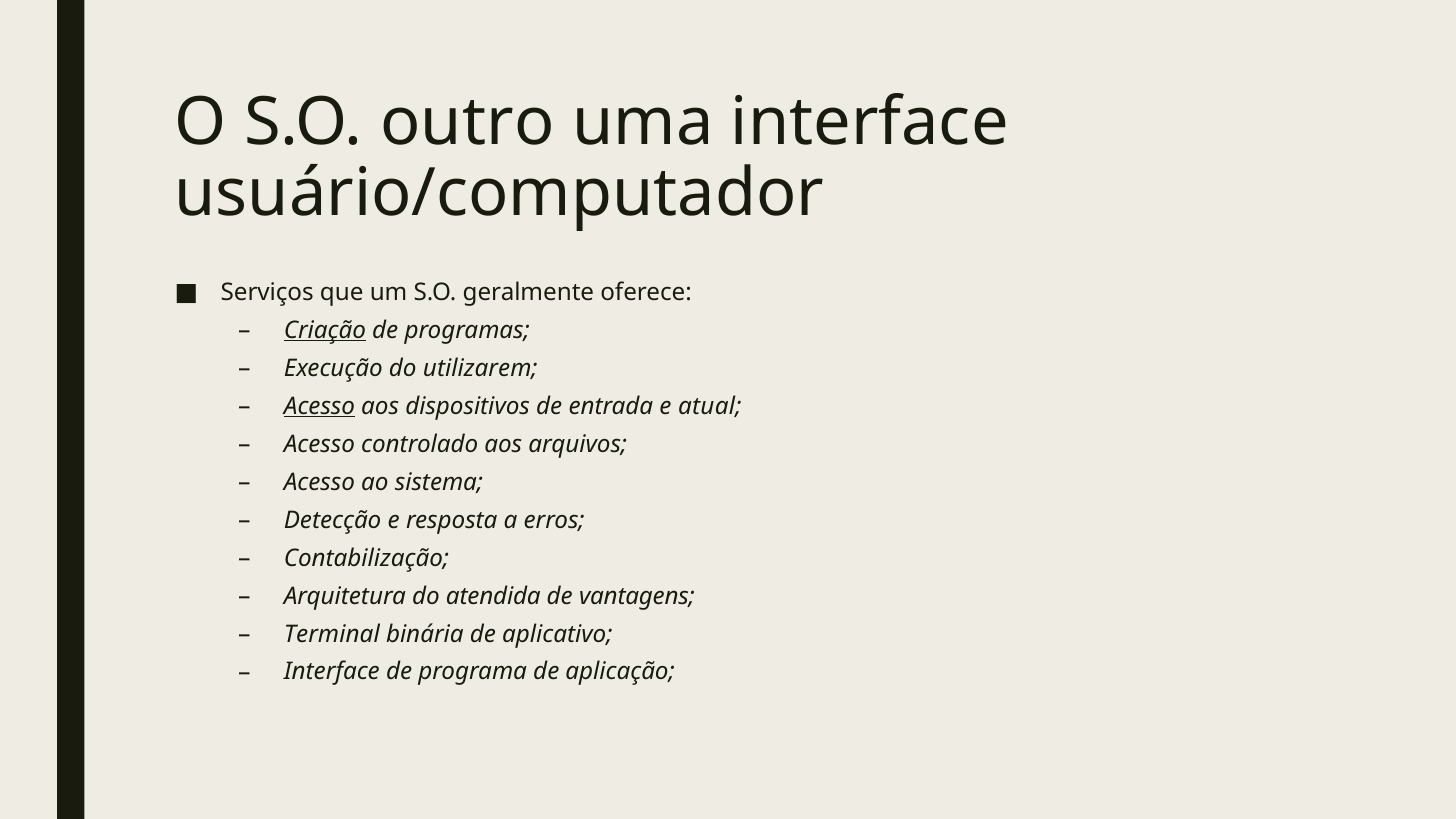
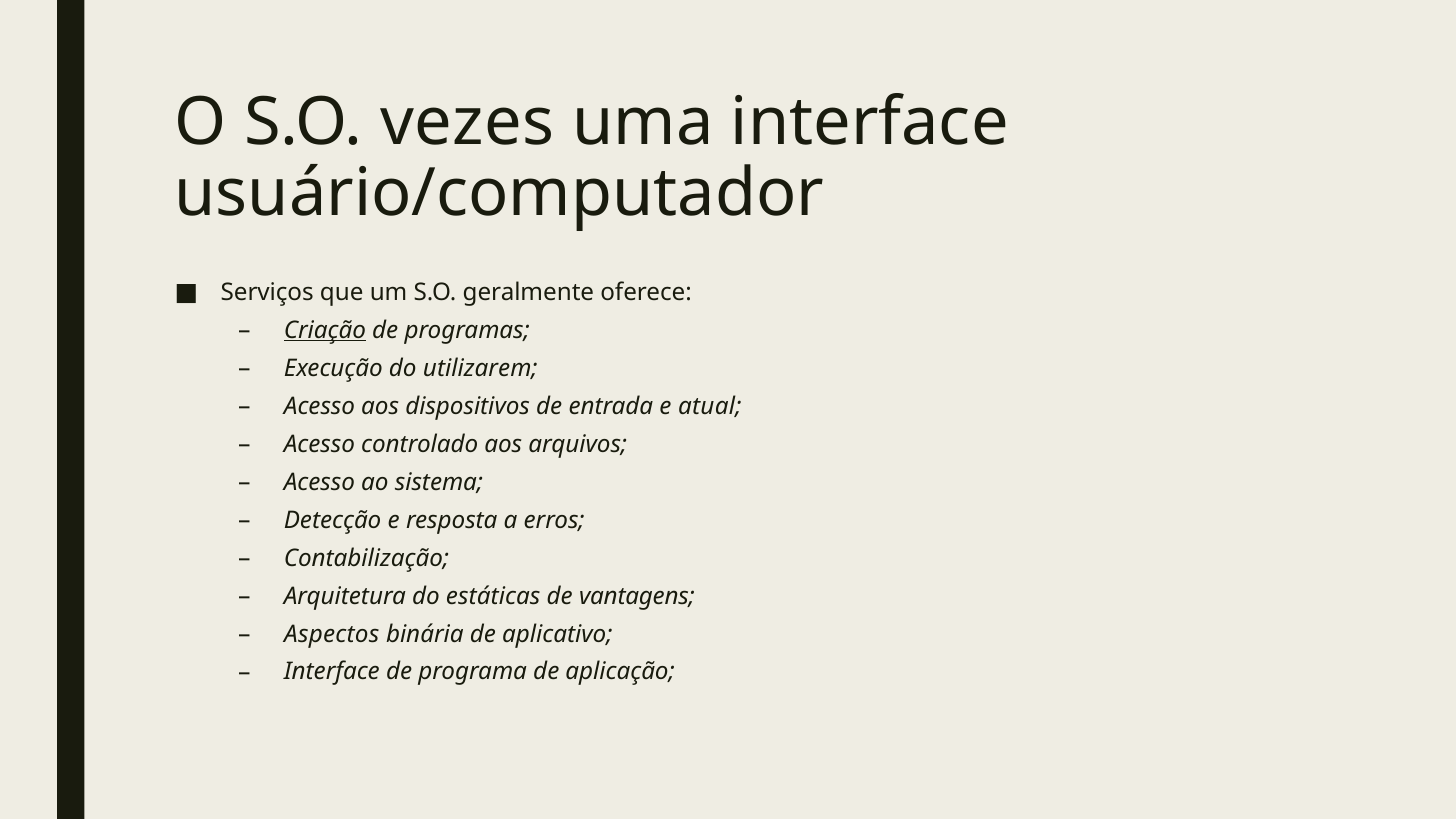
outro: outro -> vezes
Acesso at (319, 406) underline: present -> none
atendida: atendida -> estáticas
Terminal: Terminal -> Aspectos
